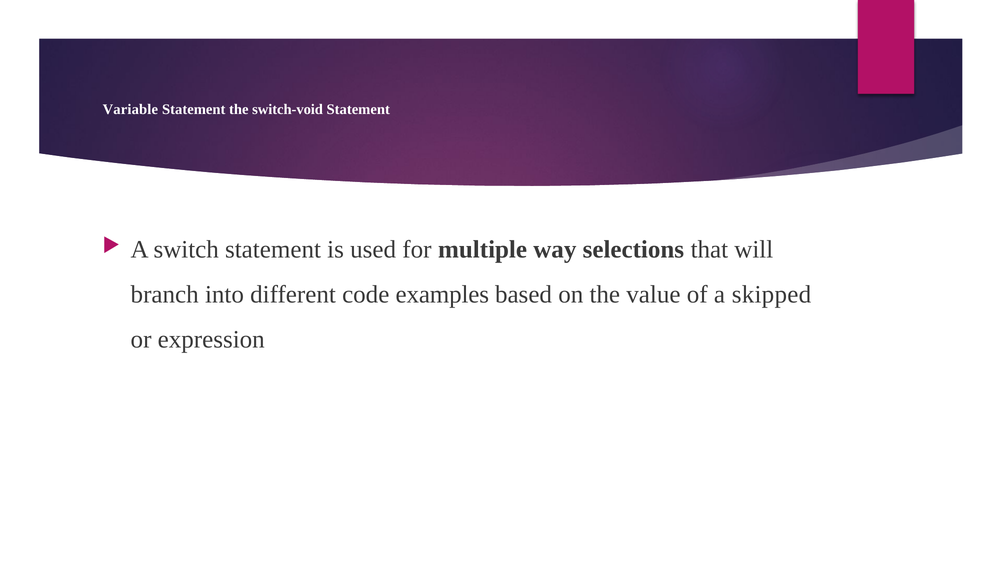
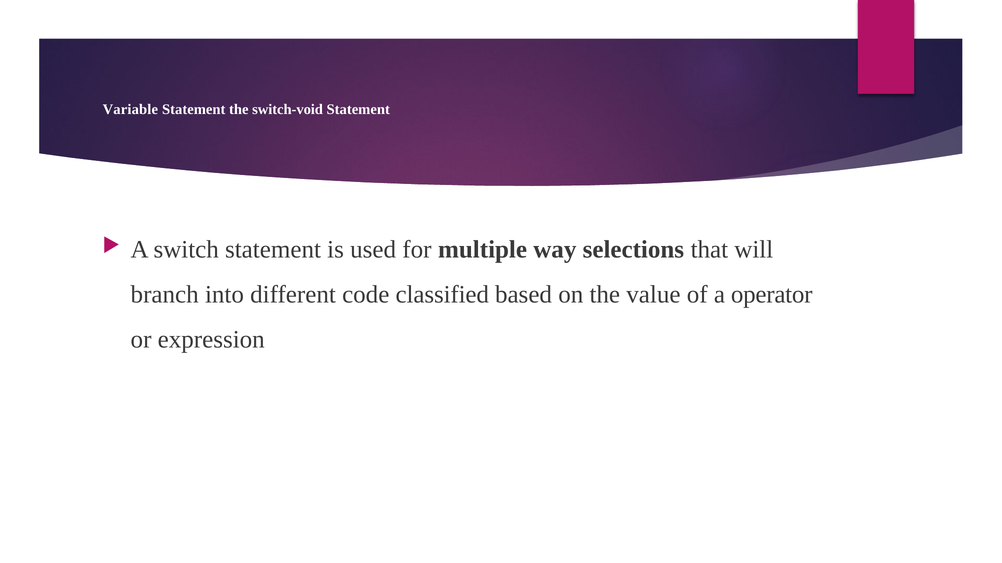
examples: examples -> classified
skipped: skipped -> operator
